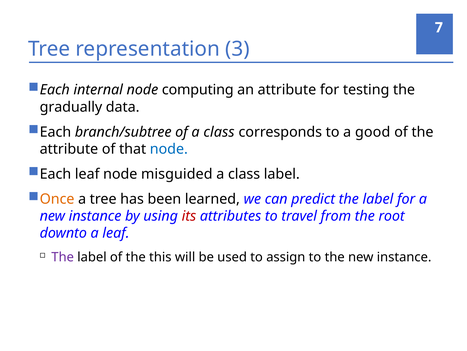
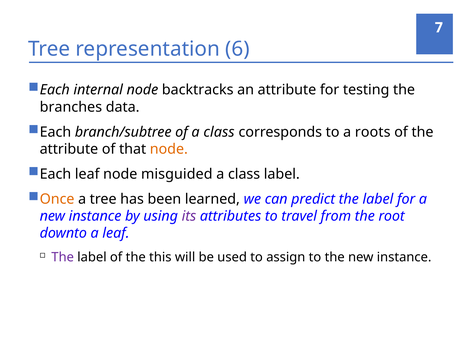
3: 3 -> 6
computing: computing -> backtracks
gradually: gradually -> branches
good: good -> roots
node at (169, 149) colour: blue -> orange
its colour: red -> purple
